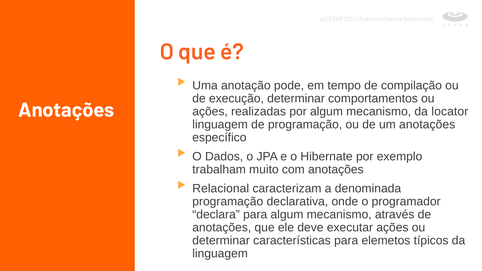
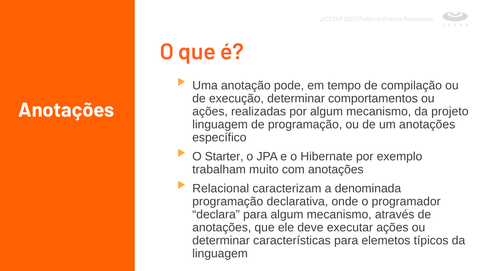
locator: locator -> projeto
Dados: Dados -> Starter
